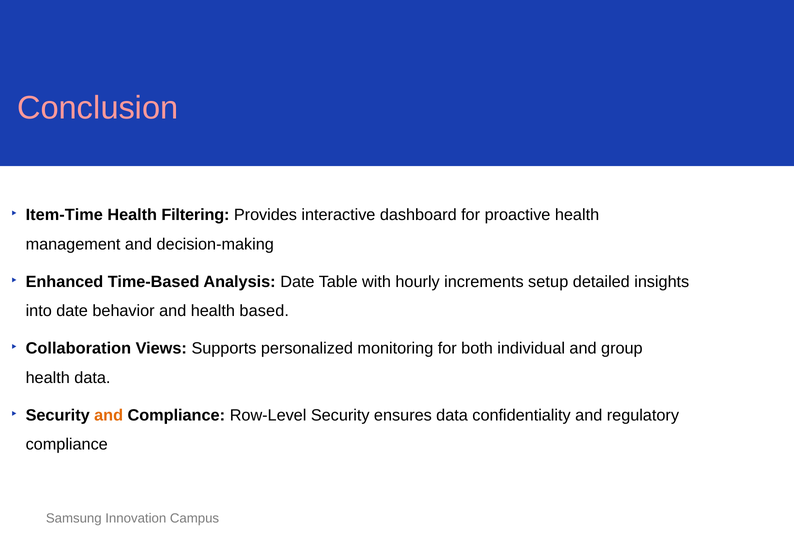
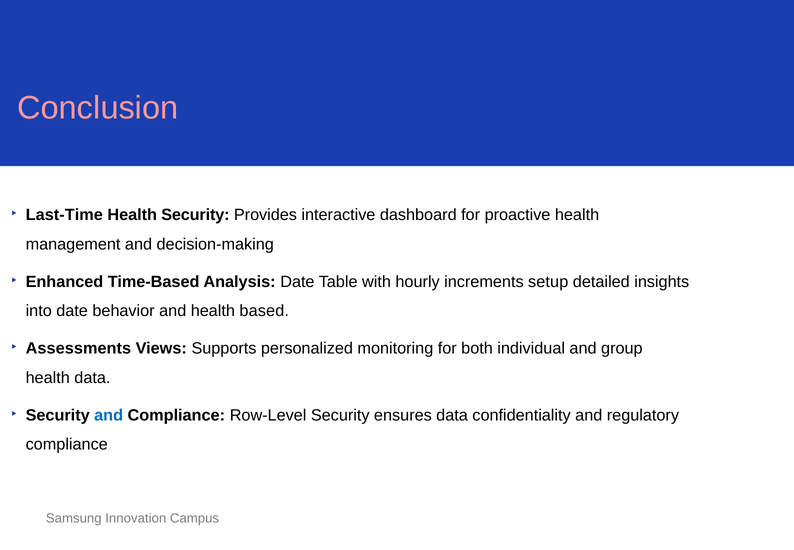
Item-Time: Item-Time -> Last-Time
Health Filtering: Filtering -> Security
Collaboration: Collaboration -> Assessments
and at (109, 415) colour: orange -> blue
